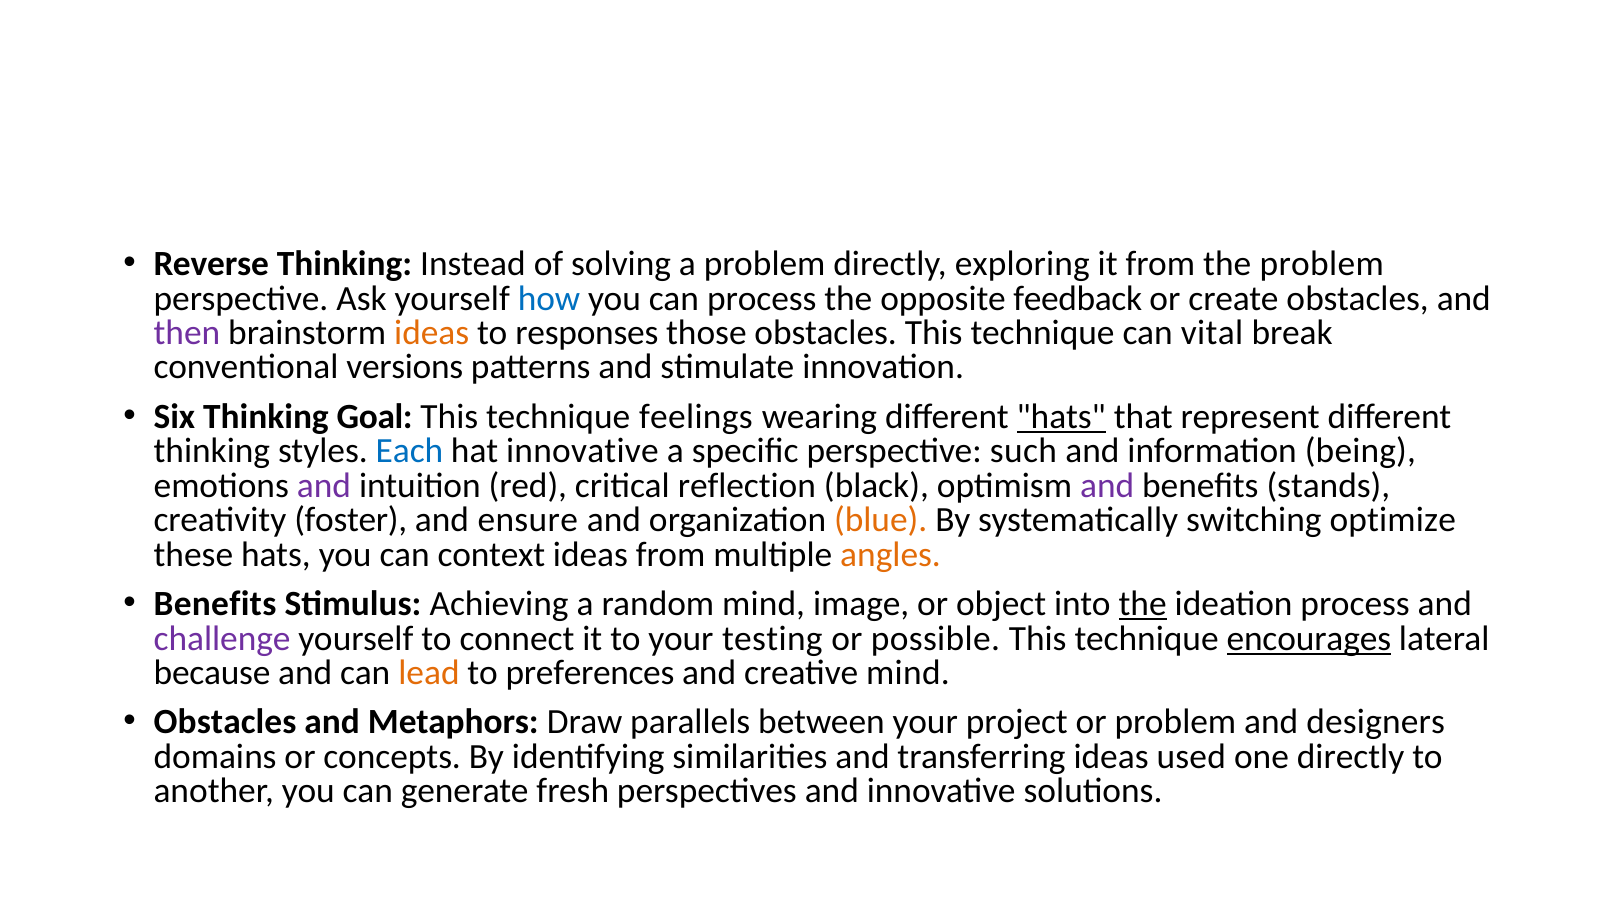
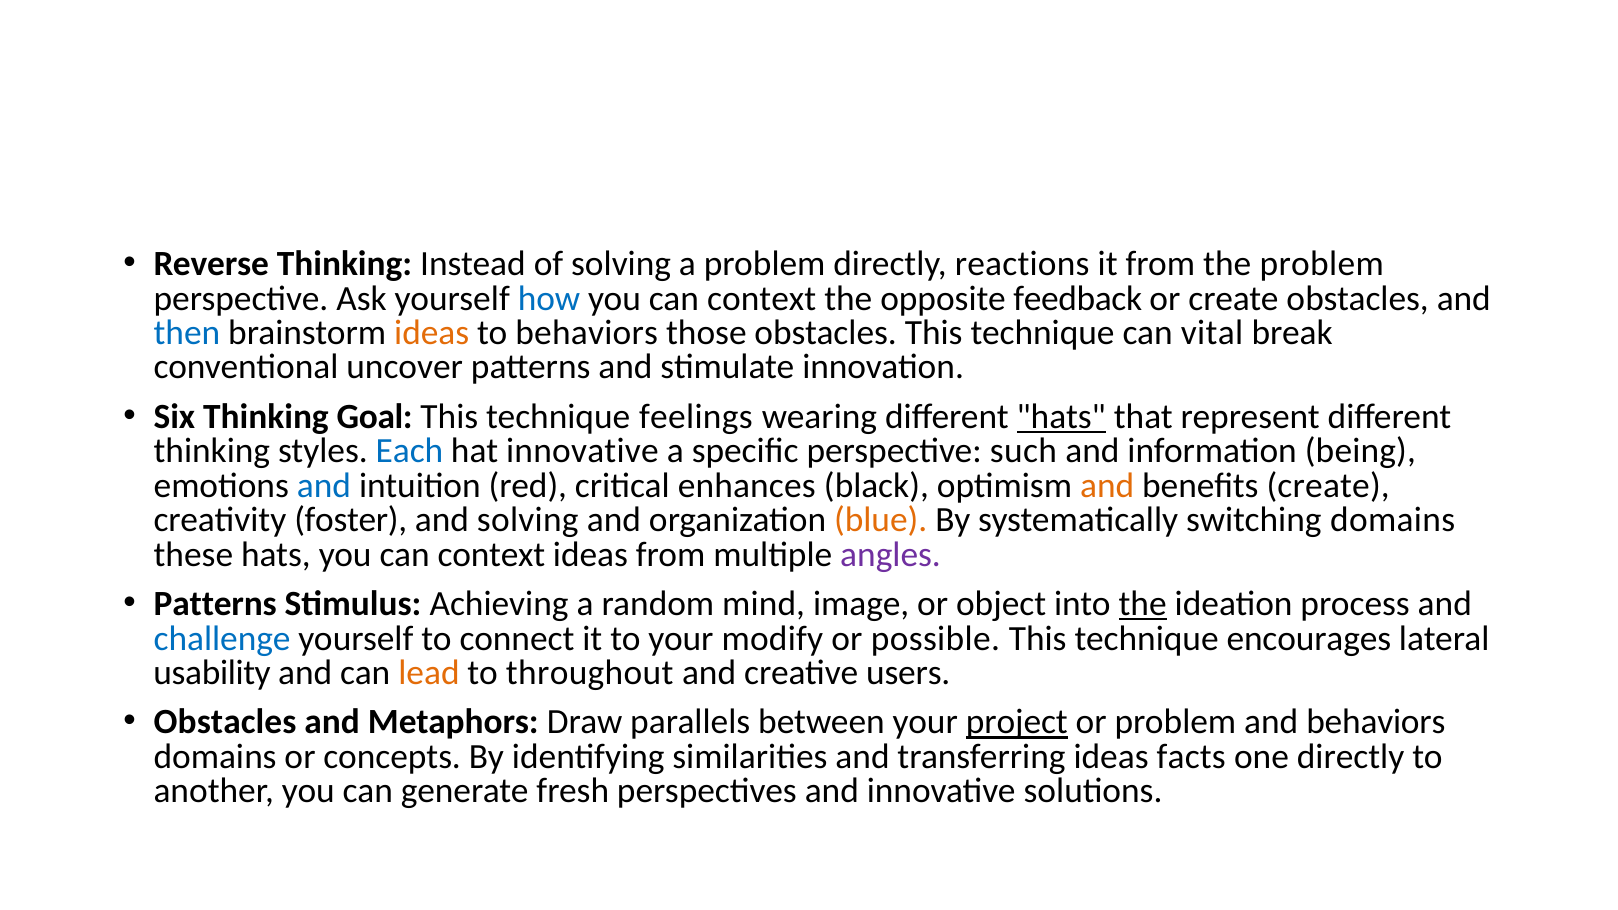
exploring: exploring -> reactions
process at (762, 299): process -> context
then colour: purple -> blue
to responses: responses -> behaviors
versions: versions -> uncover
and at (324, 486) colour: purple -> blue
reflection: reflection -> enhances
and at (1107, 486) colour: purple -> orange
benefits stands: stands -> create
and ensure: ensure -> solving
switching optimize: optimize -> domains
angles colour: orange -> purple
Benefits at (215, 604): Benefits -> Patterns
challenge colour: purple -> blue
testing: testing -> modify
encourages underline: present -> none
because: because -> usability
preferences: preferences -> throughout
creative mind: mind -> users
project underline: none -> present
and designers: designers -> behaviors
used: used -> facts
